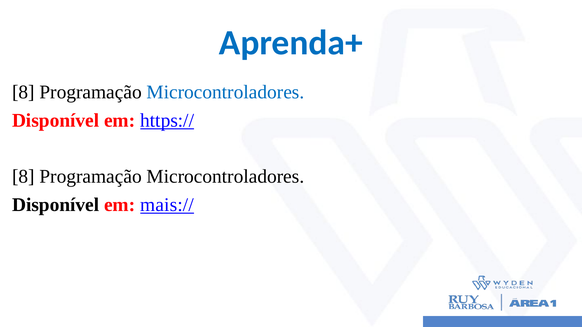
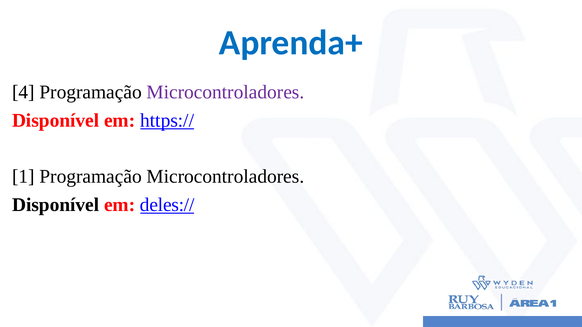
8 at (23, 92): 8 -> 4
Microcontroladores at (225, 92) colour: blue -> purple
8 at (23, 177): 8 -> 1
mais://: mais:// -> deles://
